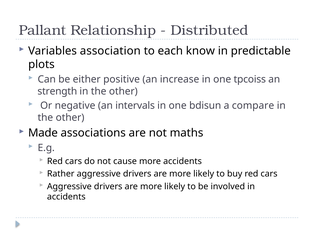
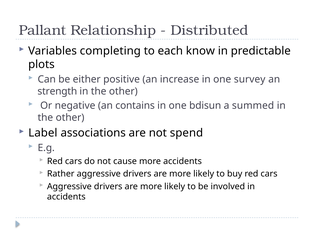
association: association -> completing
tpcoiss: tpcoiss -> survey
intervals: intervals -> contains
compare: compare -> summed
Made: Made -> Label
maths: maths -> spend
